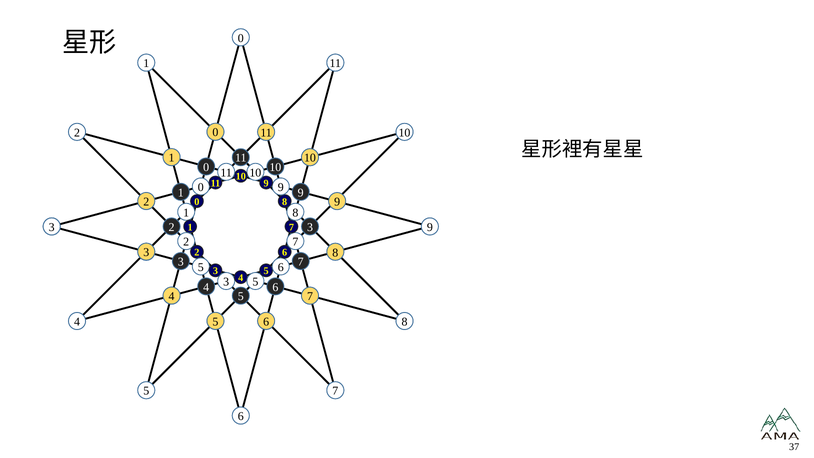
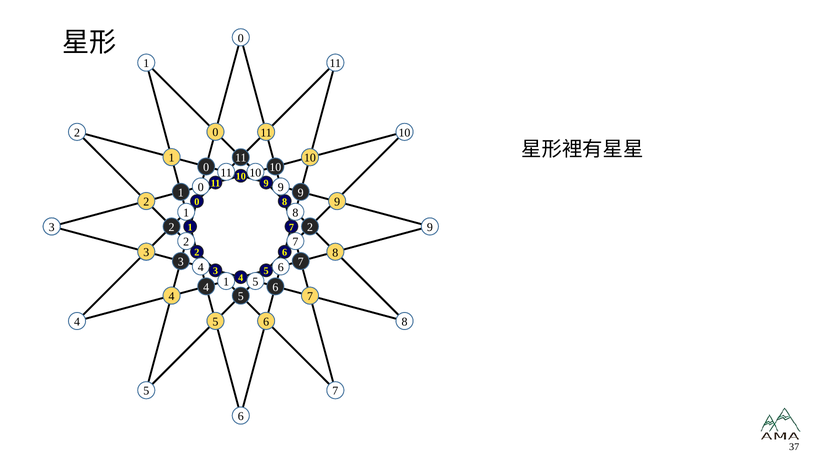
7 3: 3 -> 2
5 at (201, 267): 5 -> 4
4 3: 3 -> 1
